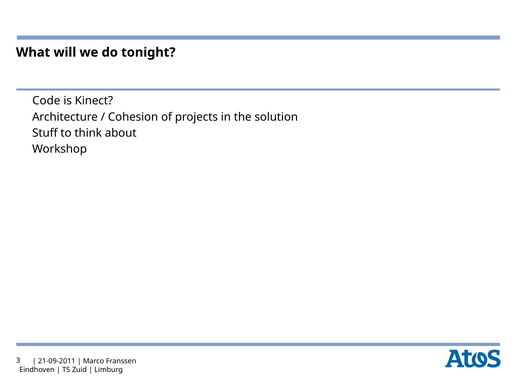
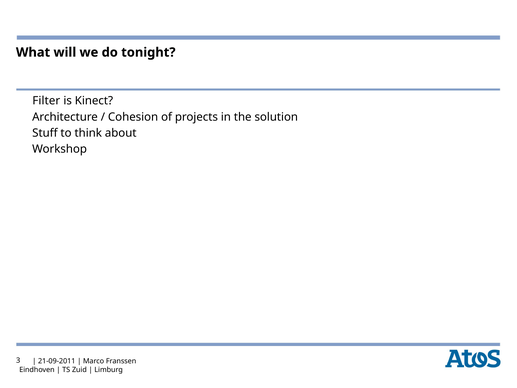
Code: Code -> Filter
